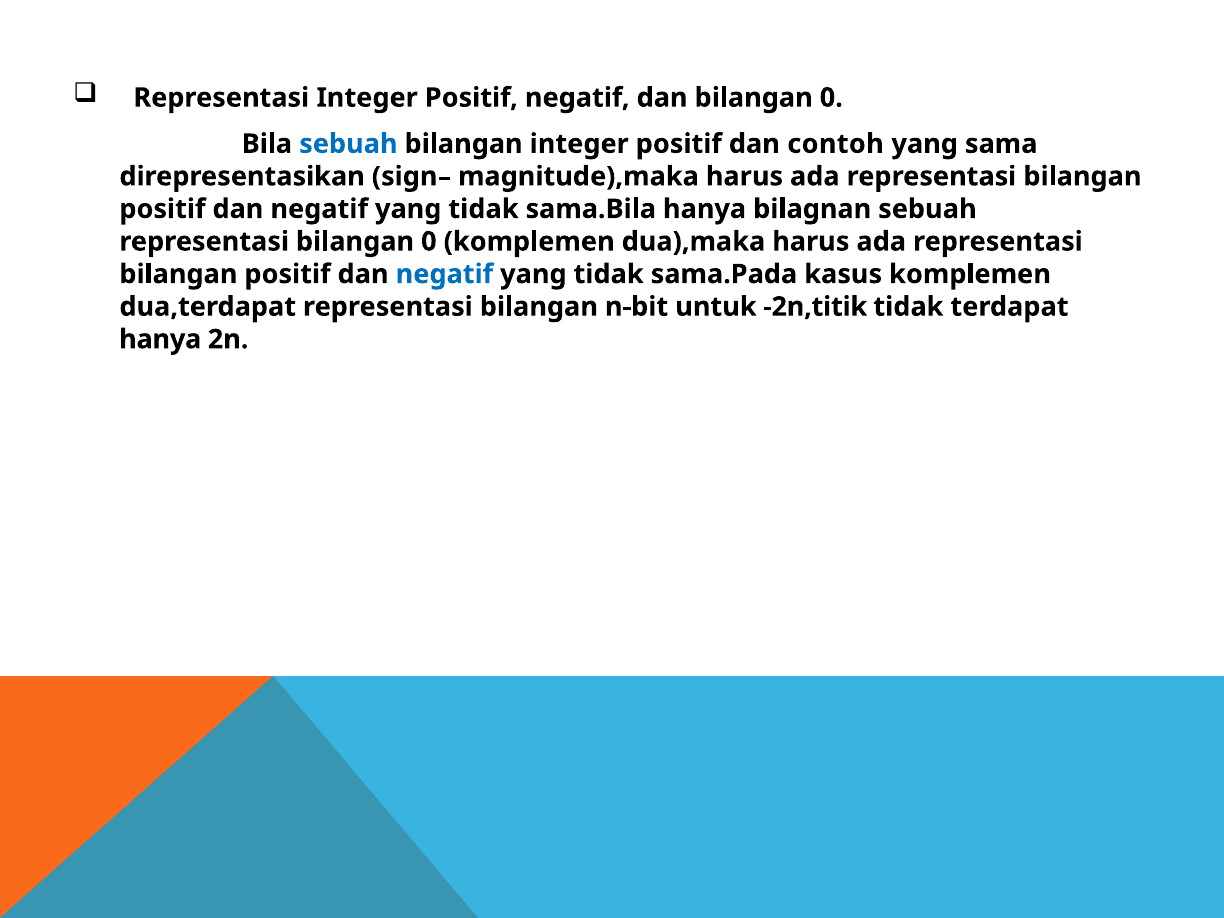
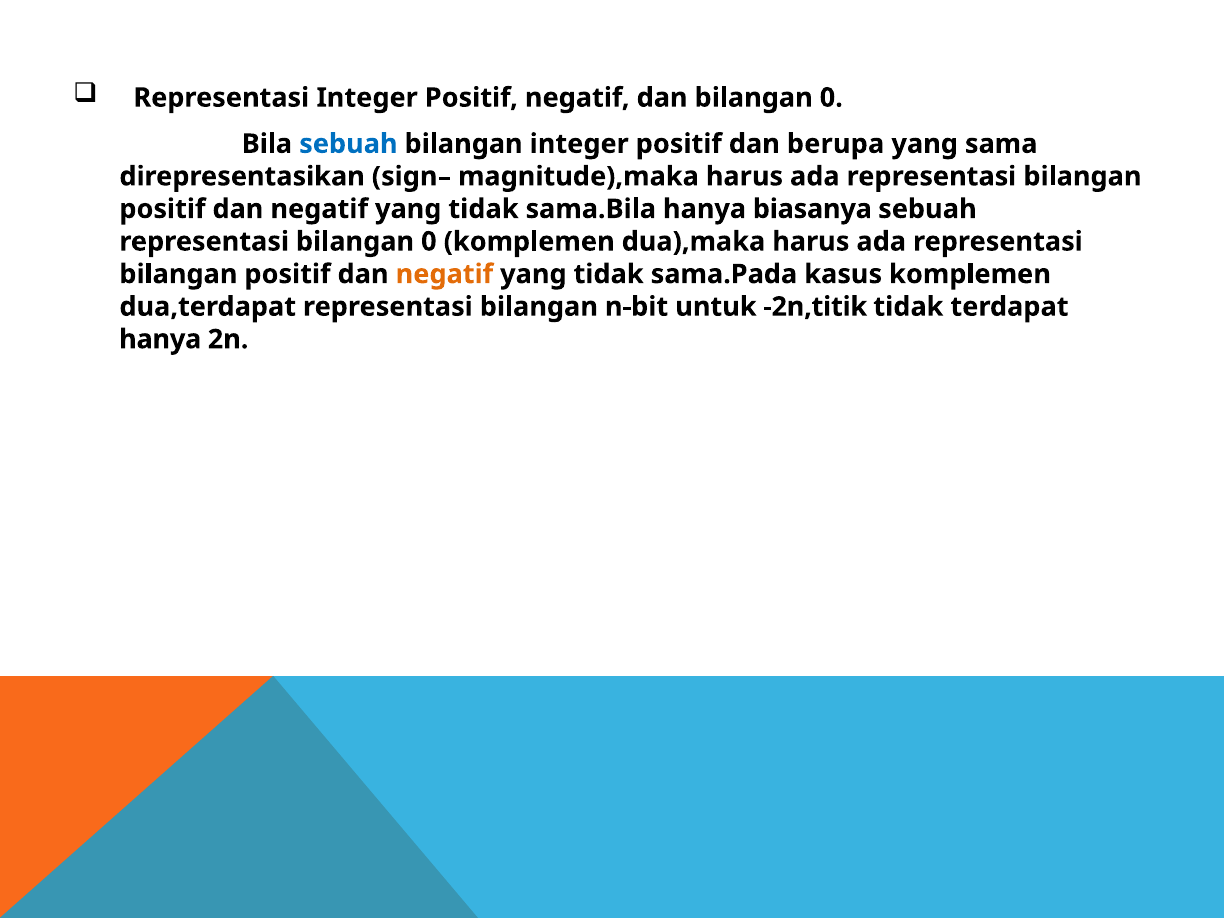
contoh: contoh -> berupa
bilagnan: bilagnan -> biasanya
negatif at (444, 274) colour: blue -> orange
